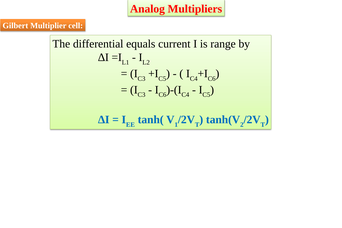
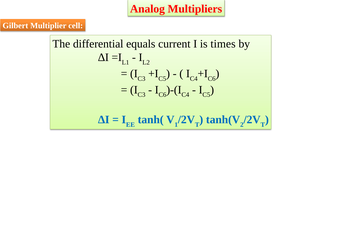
range: range -> times
